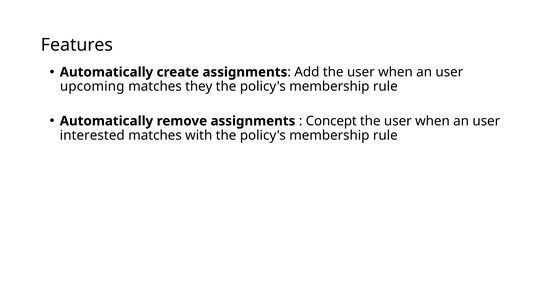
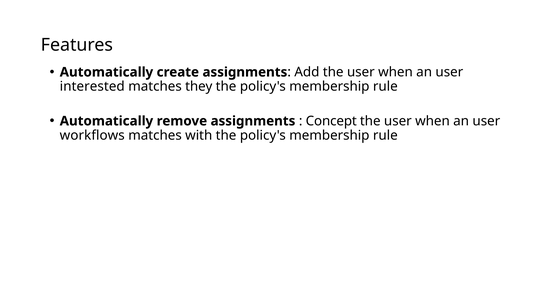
upcoming: upcoming -> interested
interested: interested -> workflows
